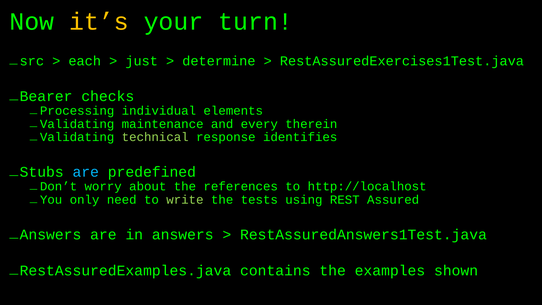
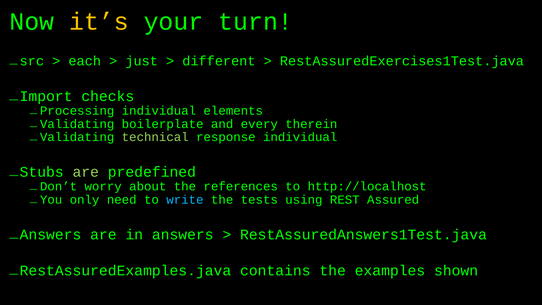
determine: determine -> different
Bearer: Bearer -> Import
maintenance: maintenance -> boilerplate
response identifies: identifies -> individual
are at (86, 172) colour: light blue -> light green
write colour: light green -> light blue
